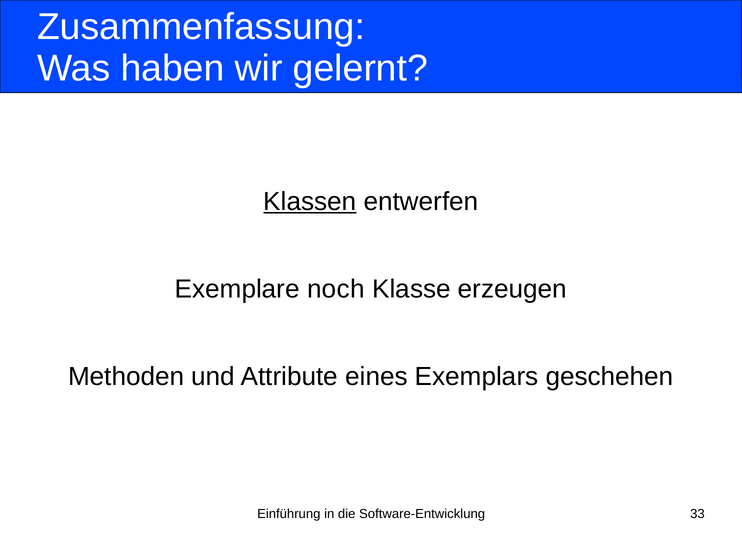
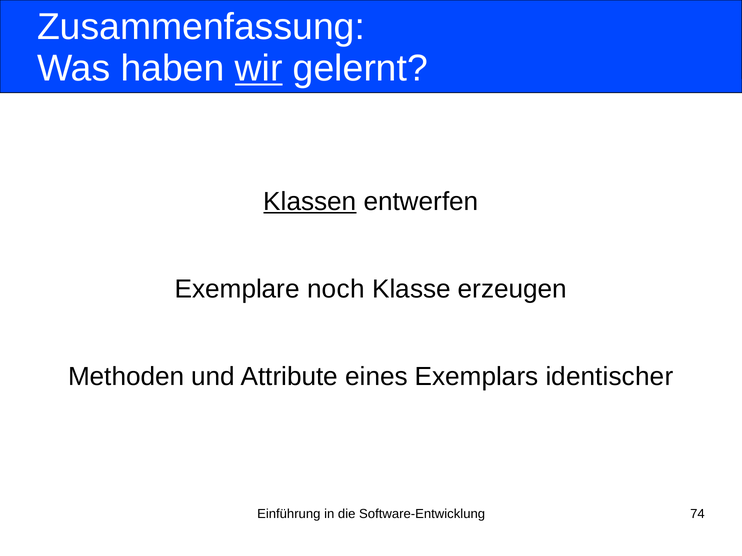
wir underline: none -> present
geschehen: geschehen -> identischer
33: 33 -> 74
